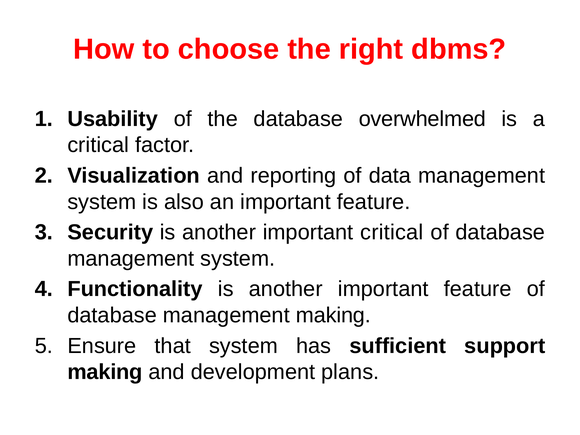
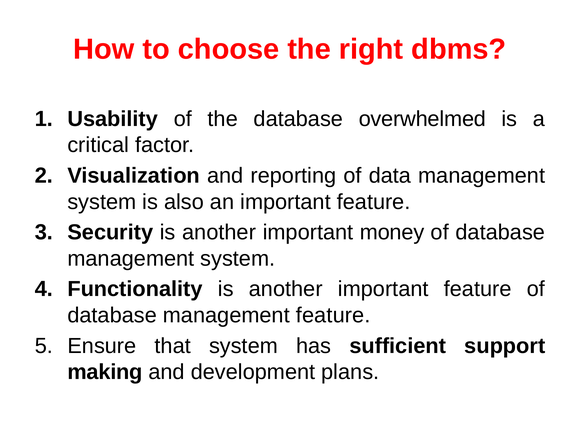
important critical: critical -> money
management making: making -> feature
